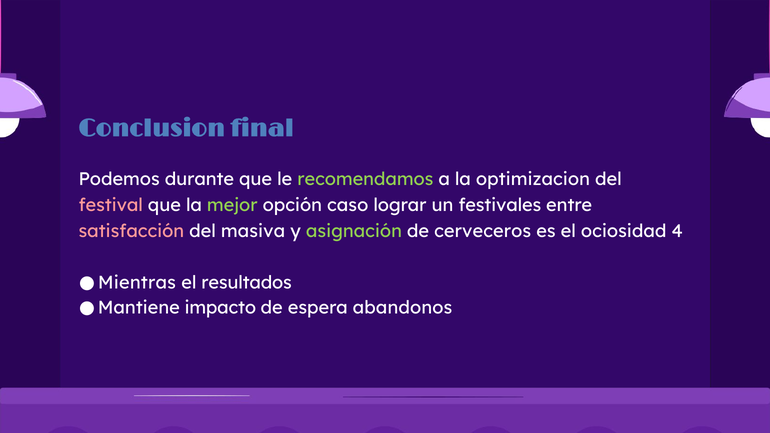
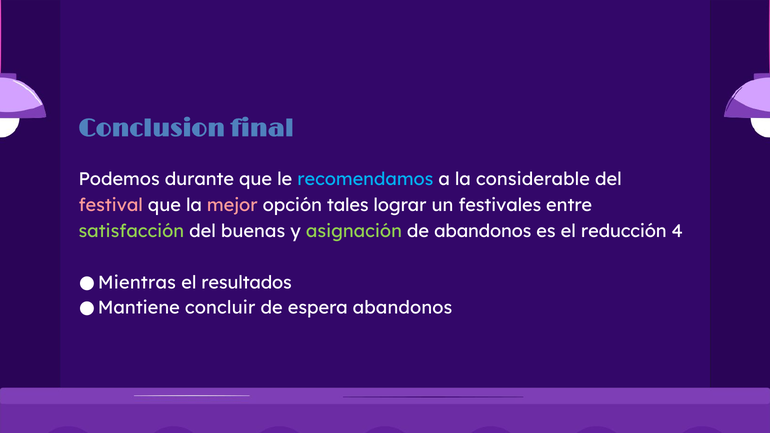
recomendamos colour: light green -> light blue
optimizacion: optimizacion -> considerable
mejor colour: light green -> pink
caso: caso -> tales
satisfacción colour: pink -> light green
masiva: masiva -> buenas
de cerveceros: cerveceros -> abandonos
ociosidad: ociosidad -> reducción
impacto: impacto -> concluir
